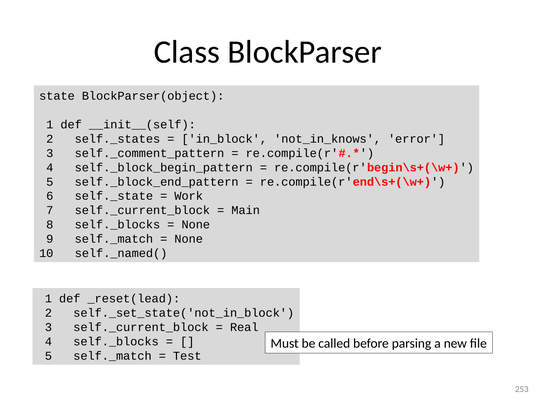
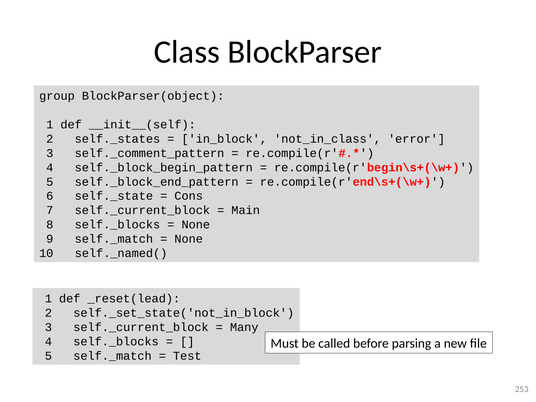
state: state -> group
not_in_knows: not_in_knows -> not_in_class
Work: Work -> Cons
Real: Real -> Many
